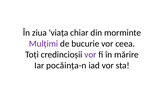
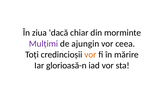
viața: viața -> dacă
bucurie: bucurie -> ajungin
vor at (90, 55) colour: purple -> orange
pocăința-n: pocăința-n -> glorioasă-n
